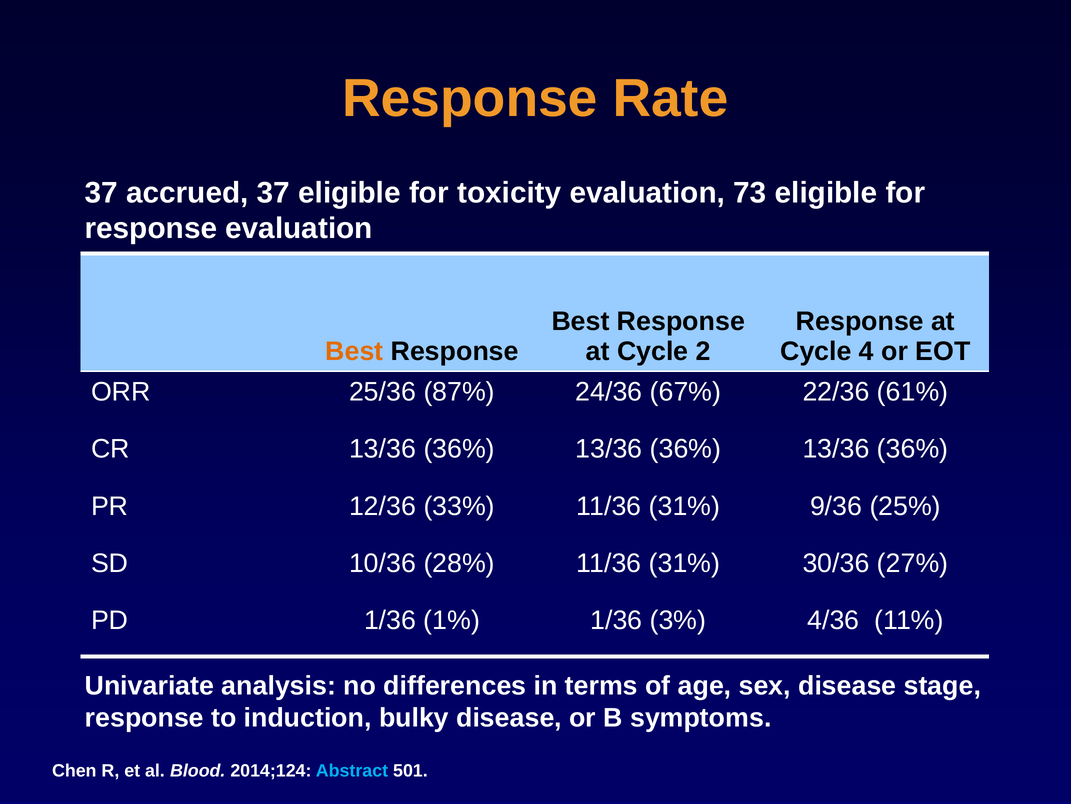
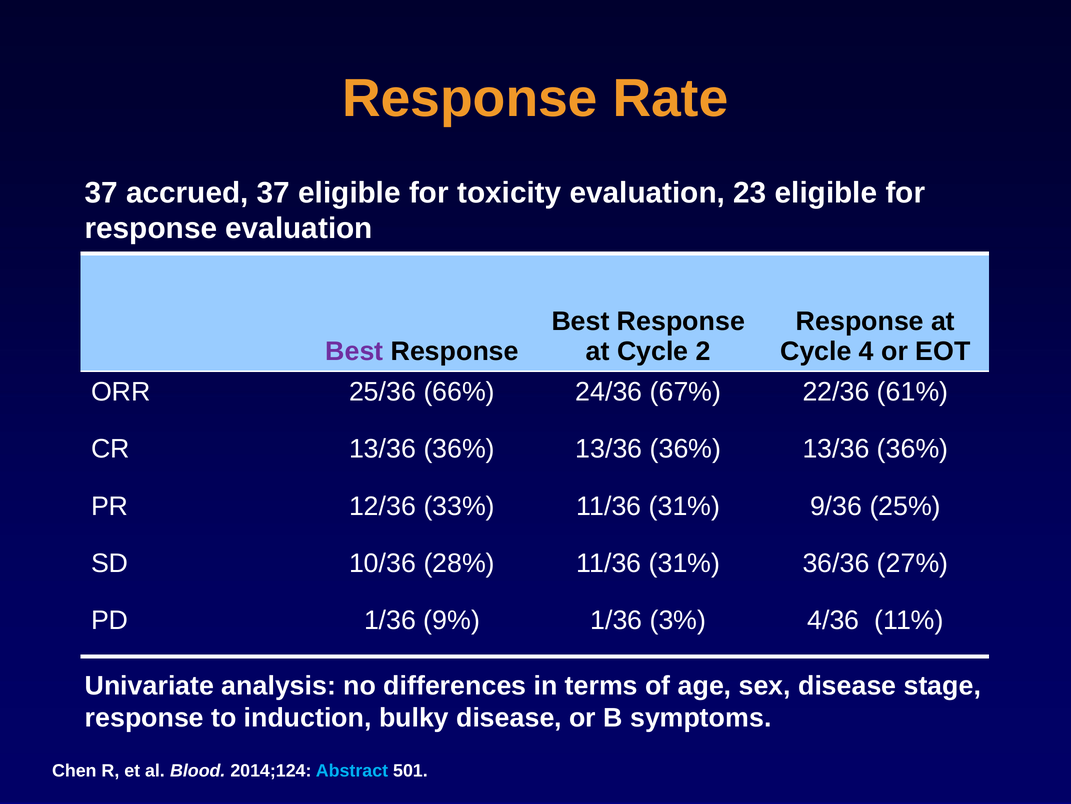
73: 73 -> 23
Best at (354, 351) colour: orange -> purple
87%: 87% -> 66%
30/36: 30/36 -> 36/36
1%: 1% -> 9%
